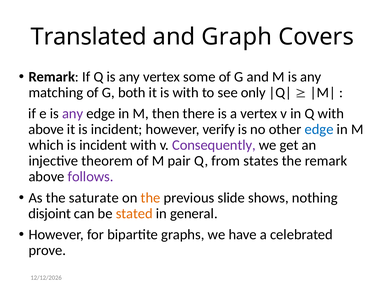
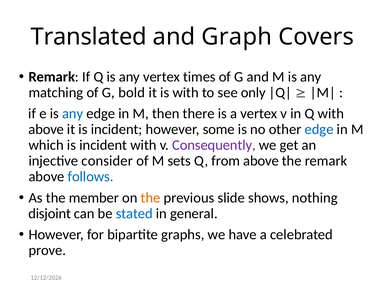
some: some -> times
both: both -> bold
any at (73, 114) colour: purple -> blue
verify: verify -> some
theorem: theorem -> consider
pair: pair -> sets
from states: states -> above
follows colour: purple -> blue
saturate: saturate -> member
stated colour: orange -> blue
